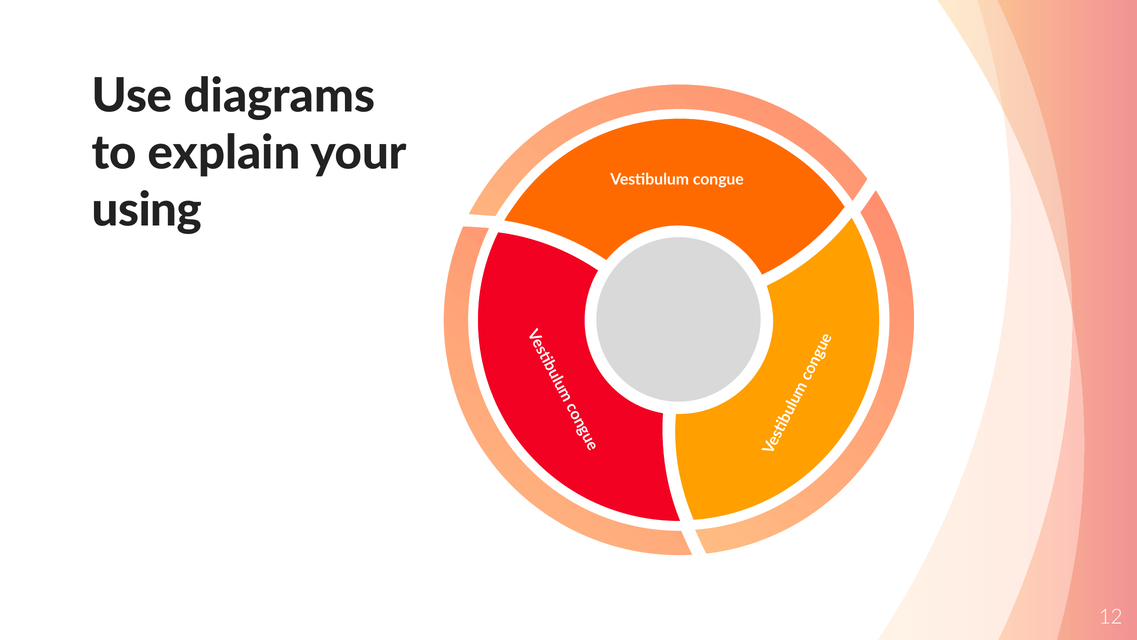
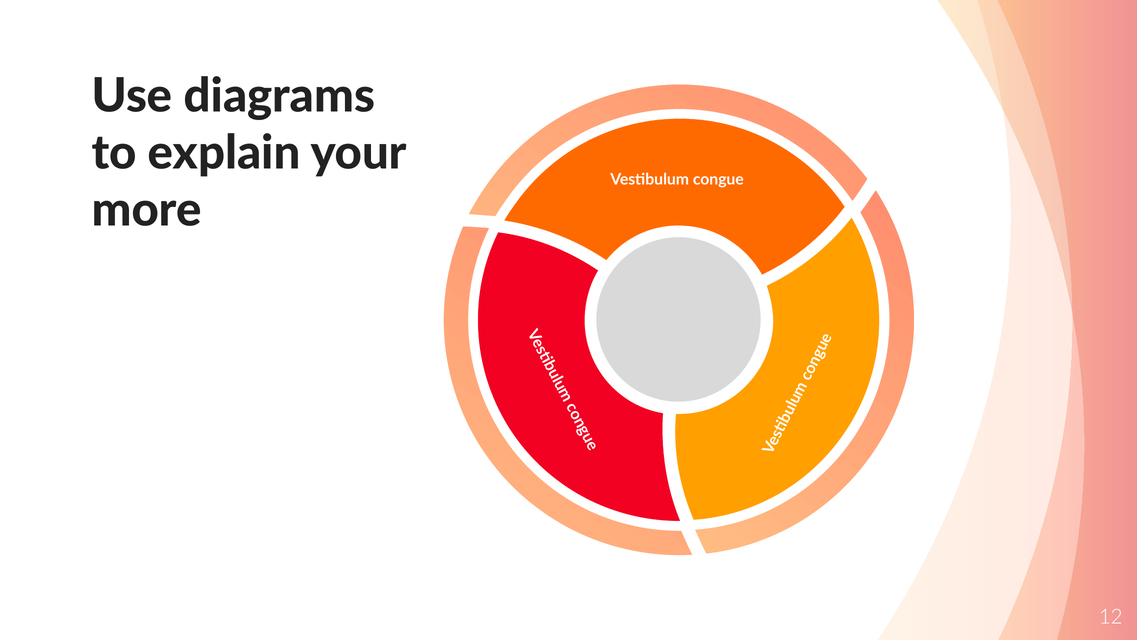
using: using -> more
